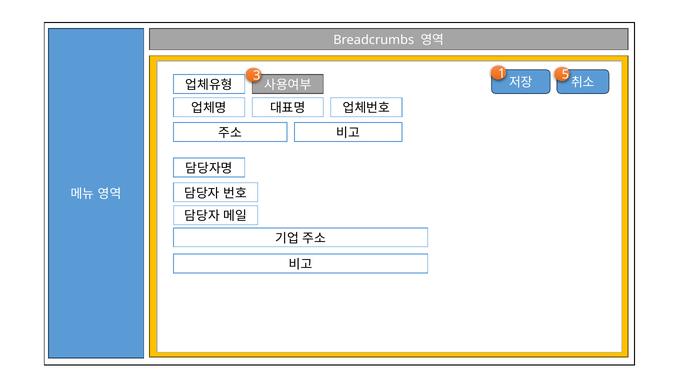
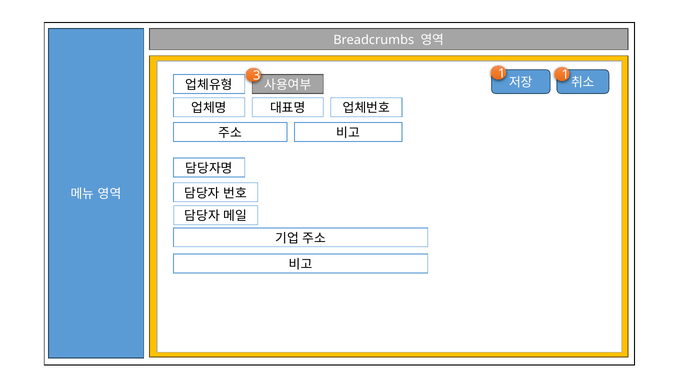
1 5: 5 -> 1
